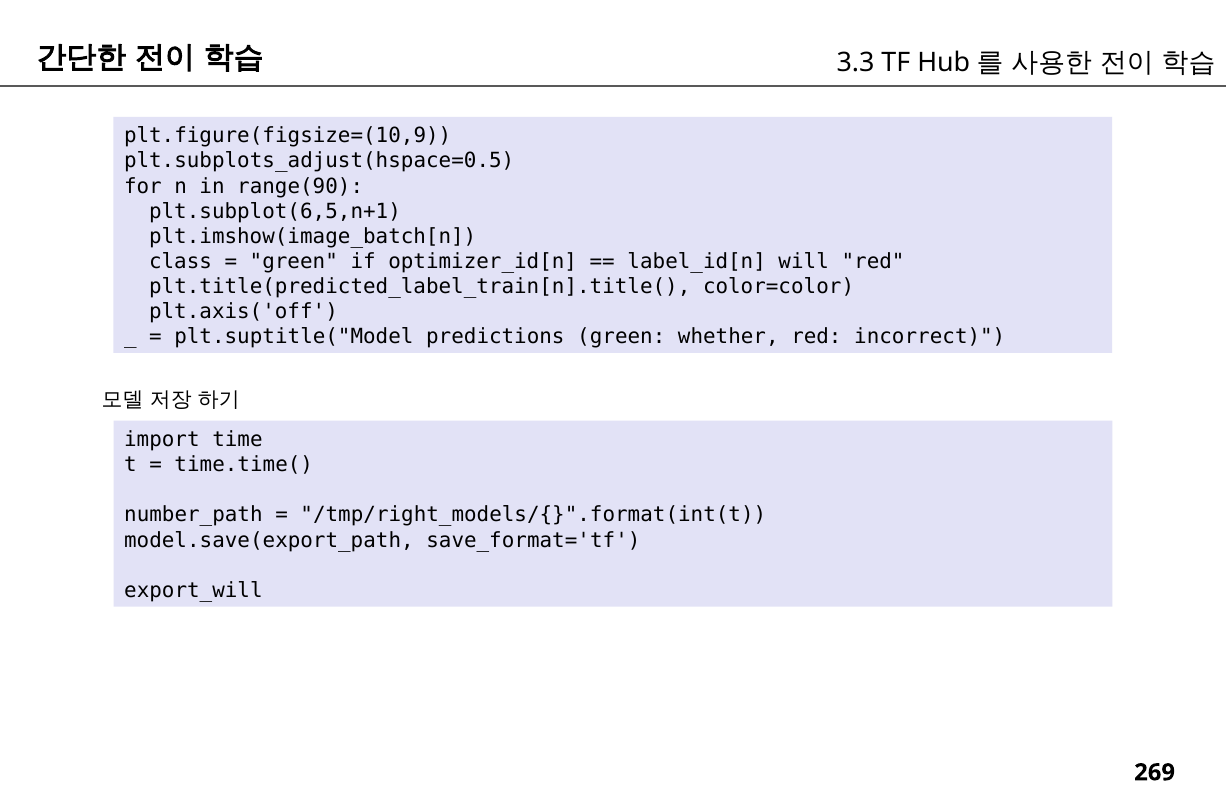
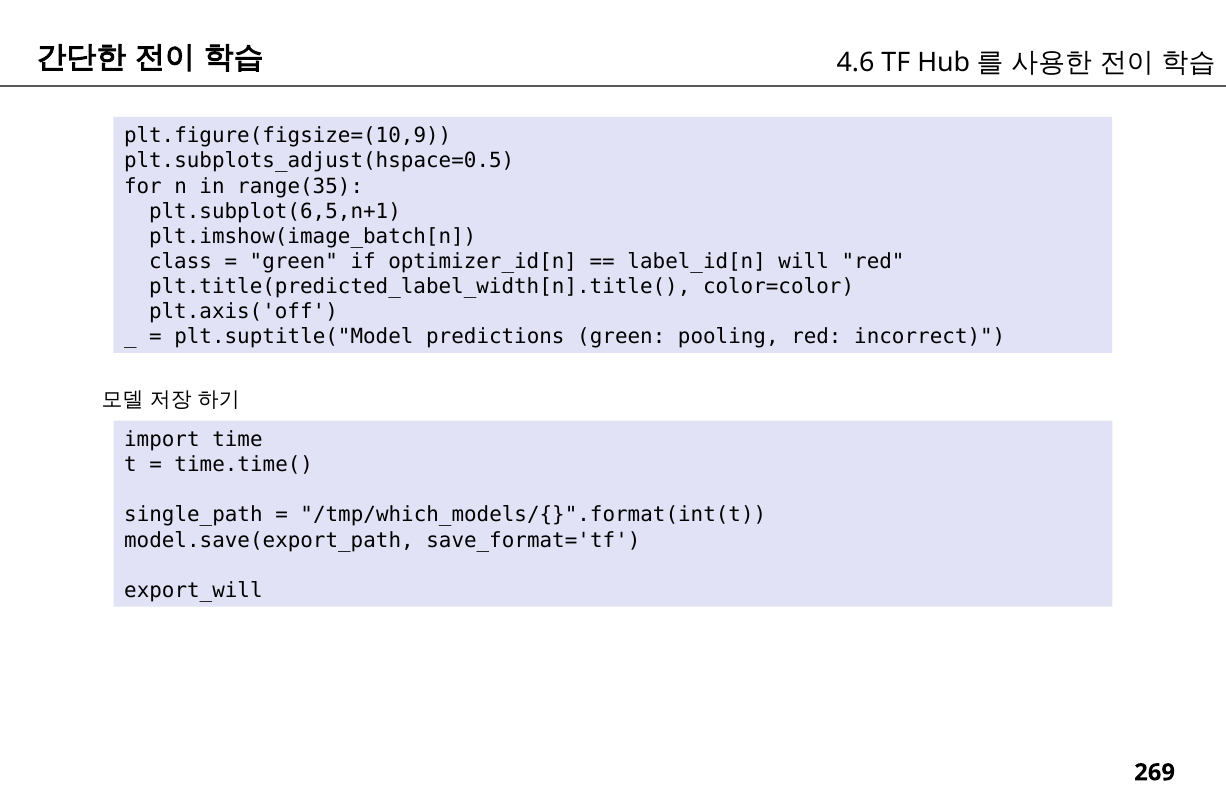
3.3: 3.3 -> 4.6
range(90: range(90 -> range(35
plt.title(predicted_label_train[n].title(: plt.title(predicted_label_train[n].title( -> plt.title(predicted_label_width[n].title(
whether: whether -> pooling
number_path: number_path -> single_path
/tmp/right_models/{}".format(int(t: /tmp/right_models/{}".format(int(t -> /tmp/which_models/{}".format(int(t
